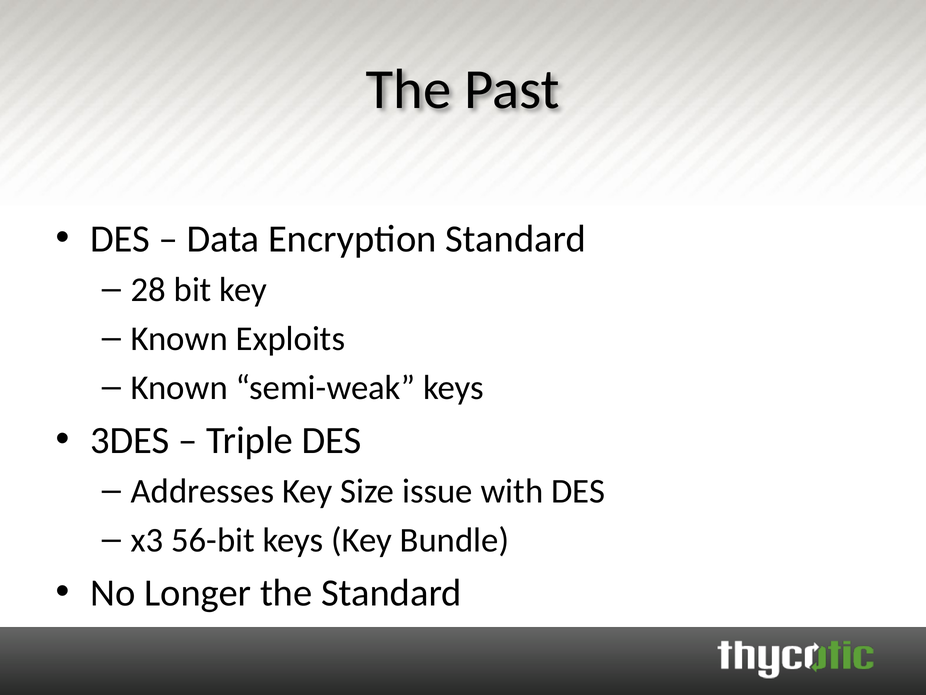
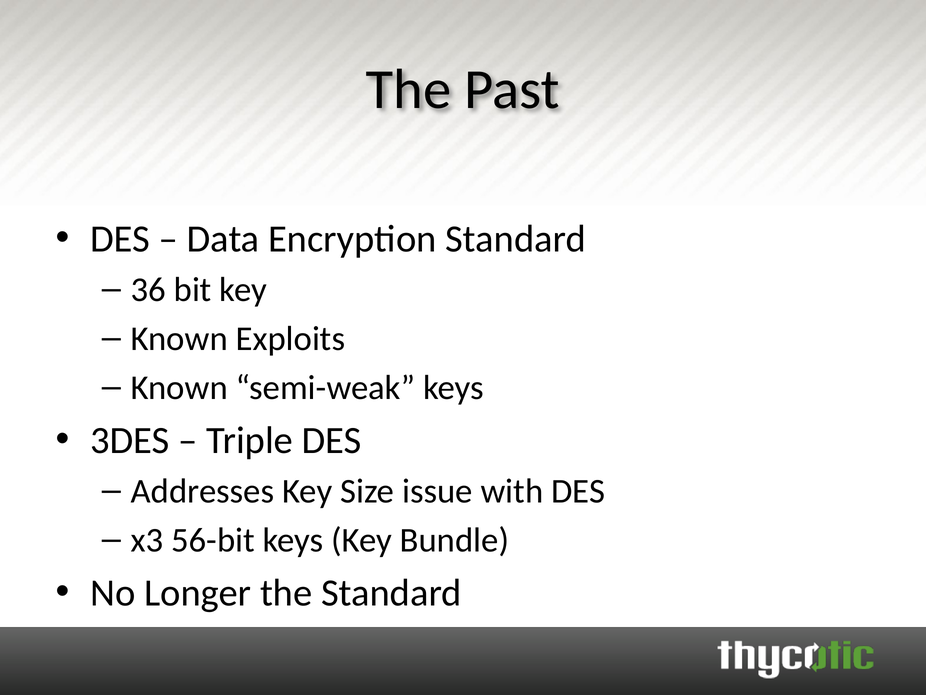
28: 28 -> 36
